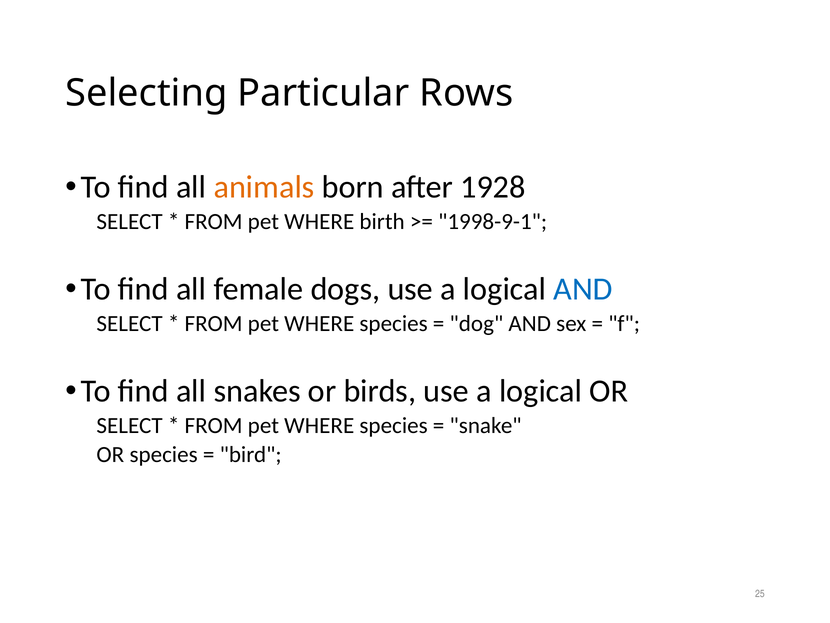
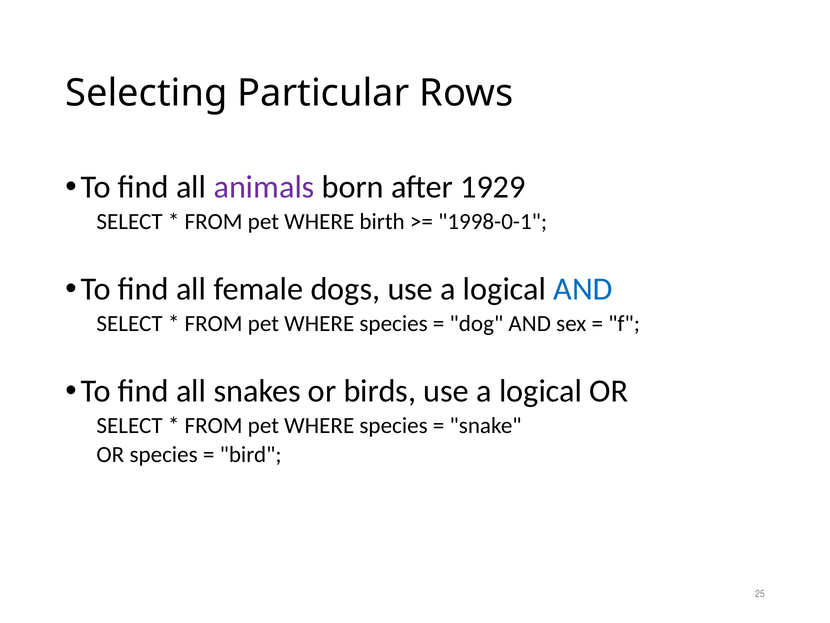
animals colour: orange -> purple
1928: 1928 -> 1929
1998-9-1: 1998-9-1 -> 1998-0-1
